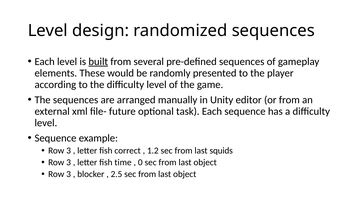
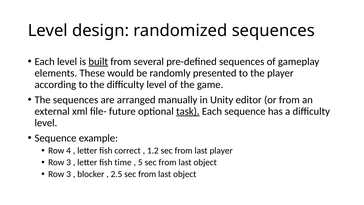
task underline: none -> present
3 at (69, 150): 3 -> 4
last squids: squids -> player
0: 0 -> 5
